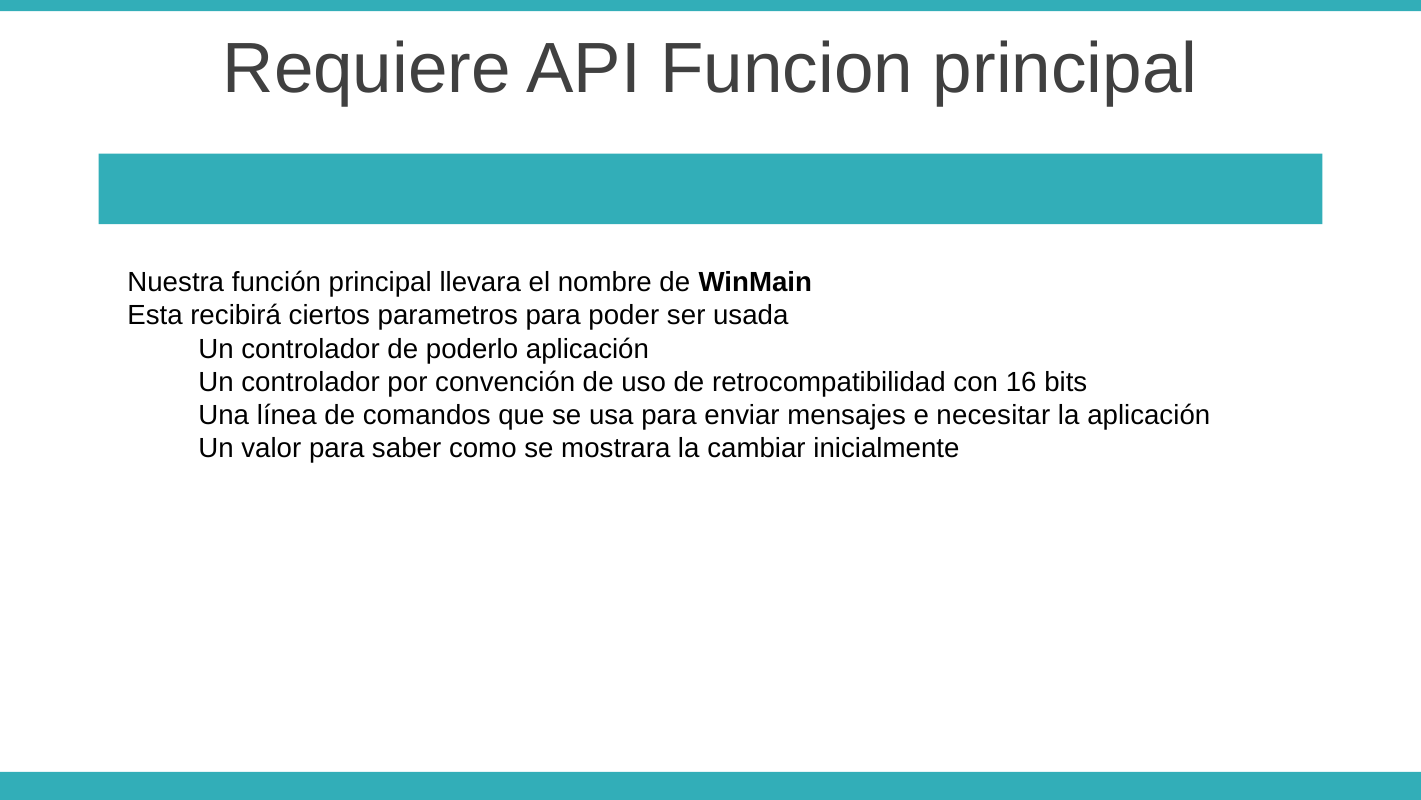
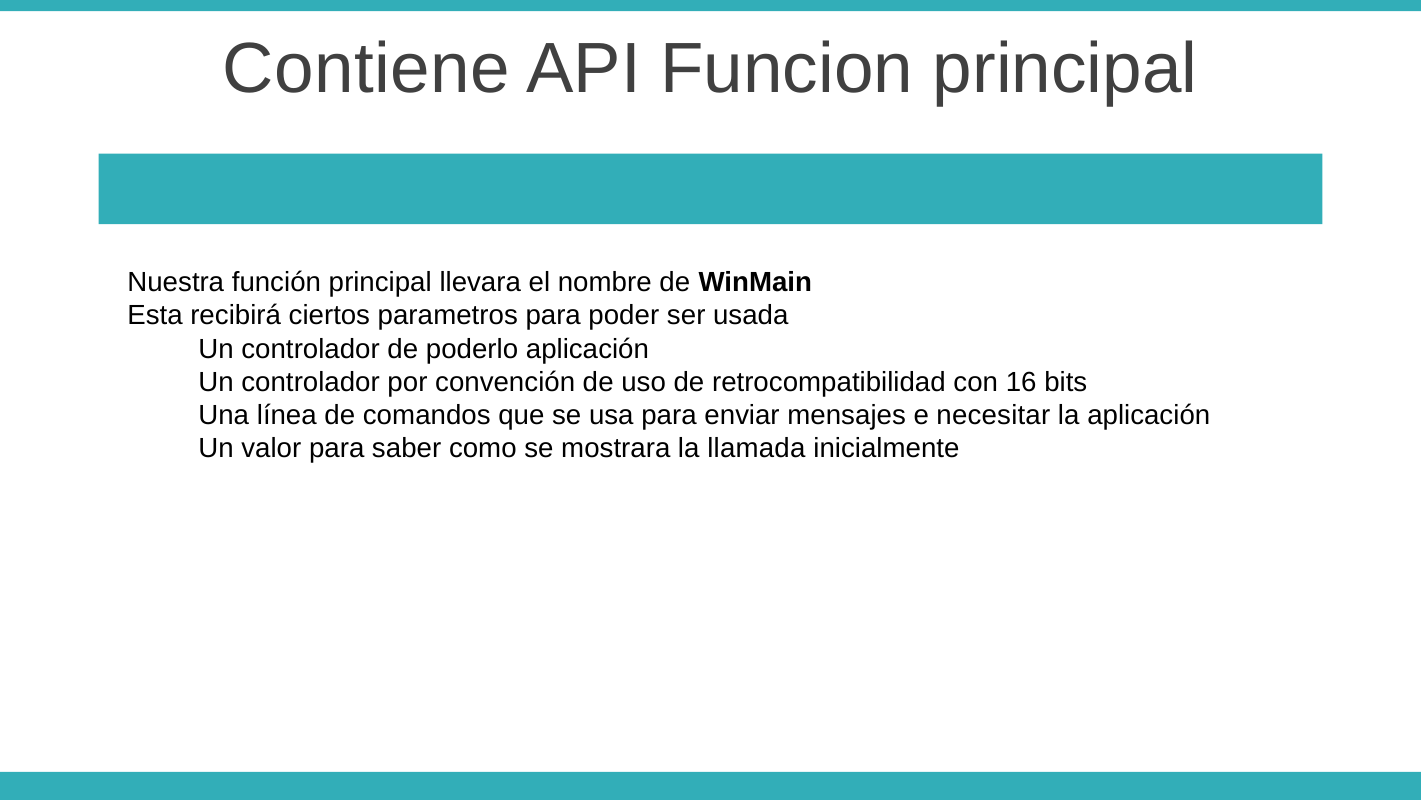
Requiere: Requiere -> Contiene
cambiar: cambiar -> llamada
